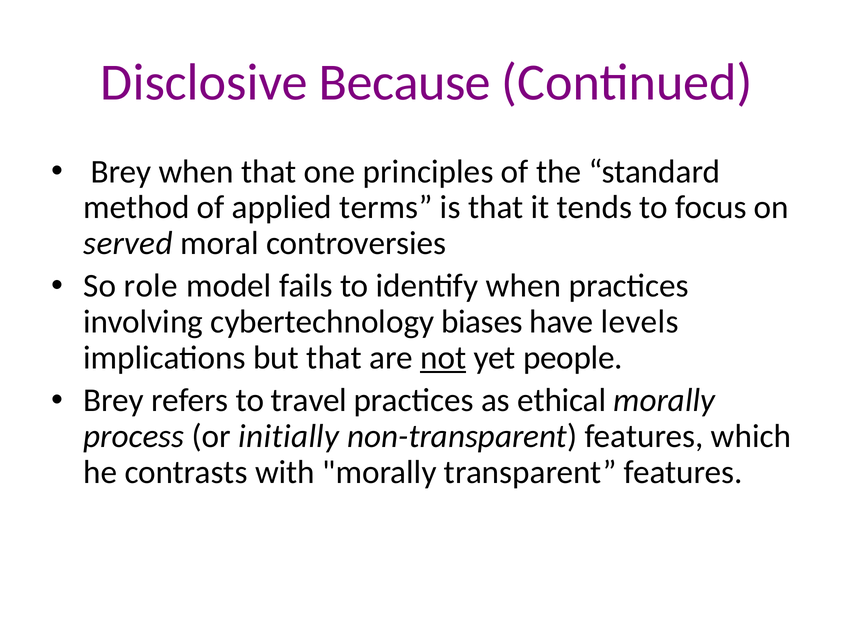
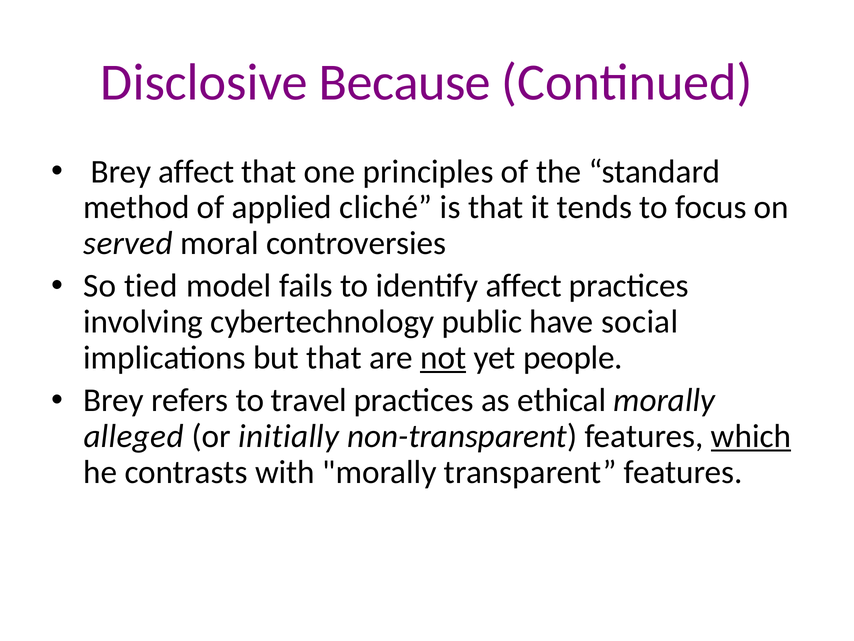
Brey when: when -> affect
terms: terms -> cliché
role: role -> tied
identify when: when -> affect
biases: biases -> public
levels: levels -> social
process: process -> alleged
which underline: none -> present
